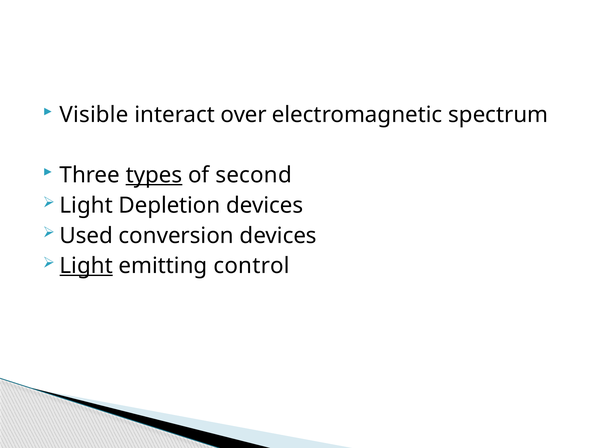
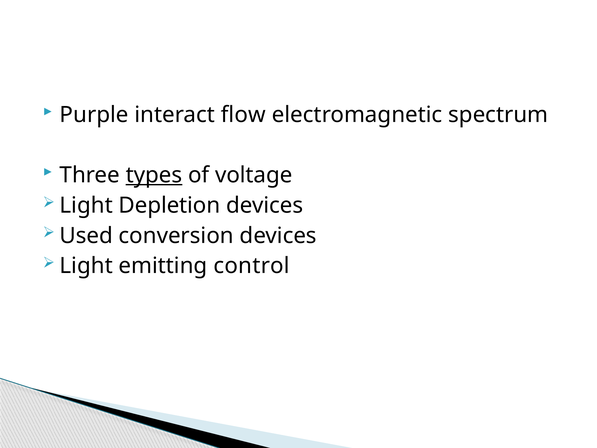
Visible: Visible -> Purple
over: over -> flow
second: second -> voltage
Light at (86, 266) underline: present -> none
